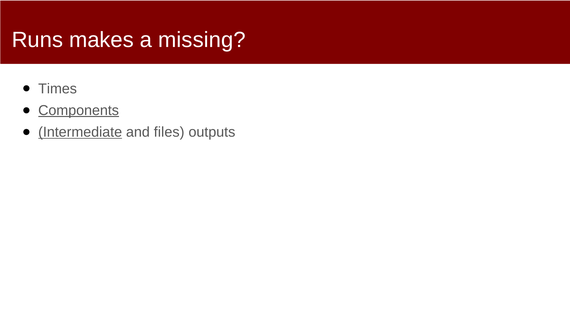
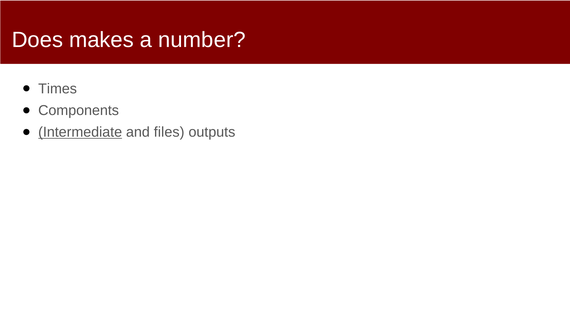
Runs: Runs -> Does
missing: missing -> number
Components underline: present -> none
